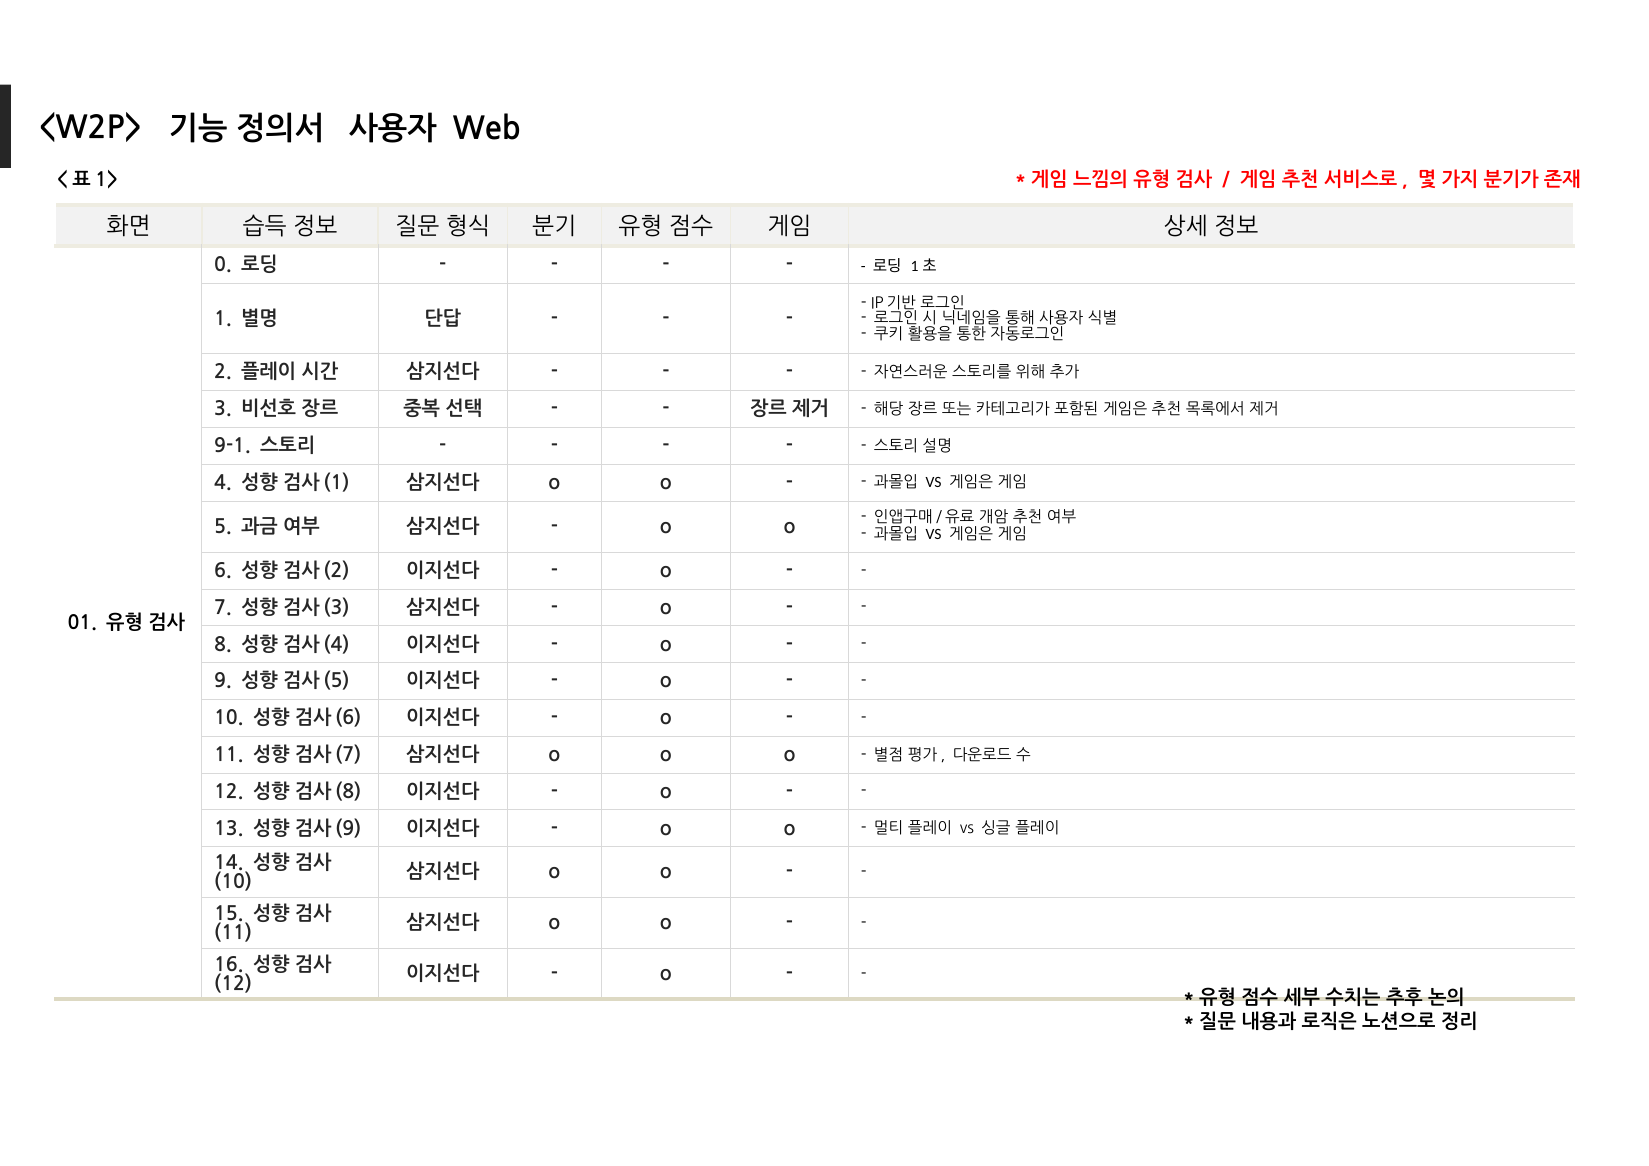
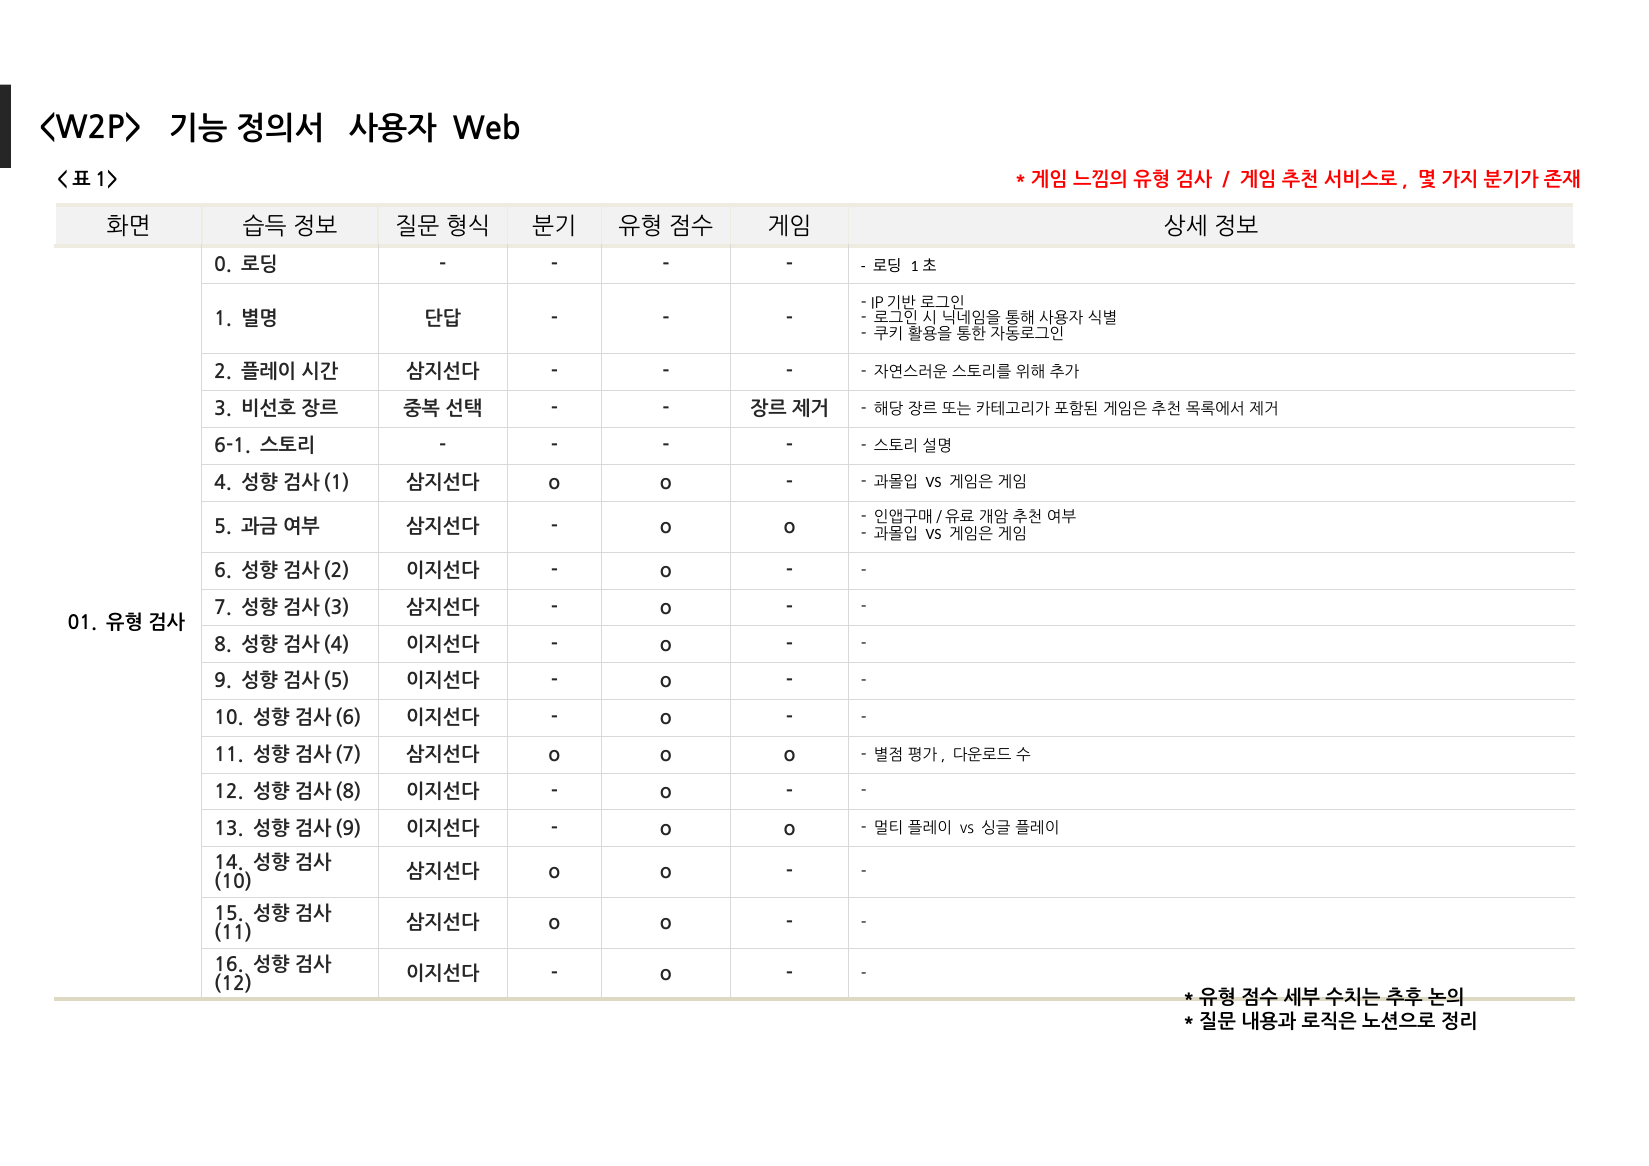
9-1: 9-1 -> 6-1
